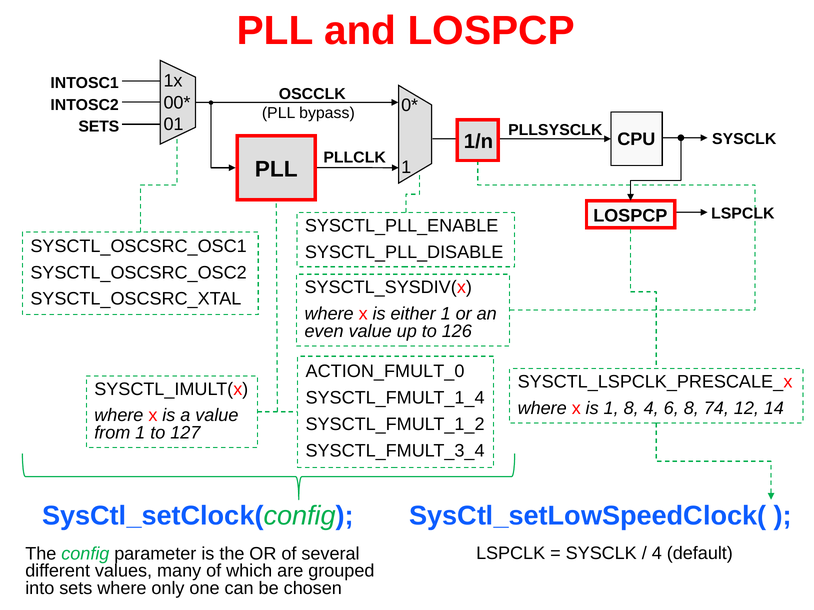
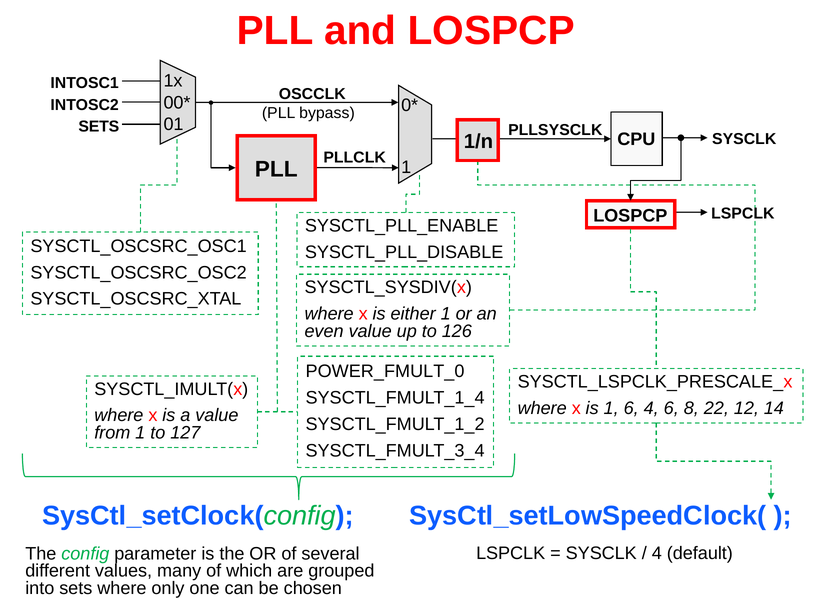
ACTION_FMULT_0: ACTION_FMULT_0 -> POWER_FMULT_0
1 8: 8 -> 6
74: 74 -> 22
